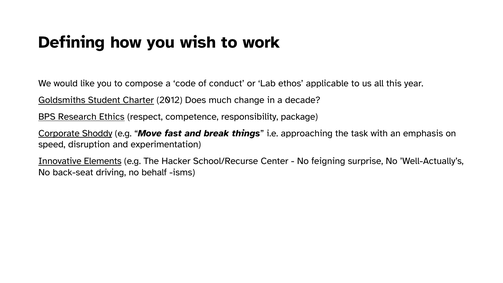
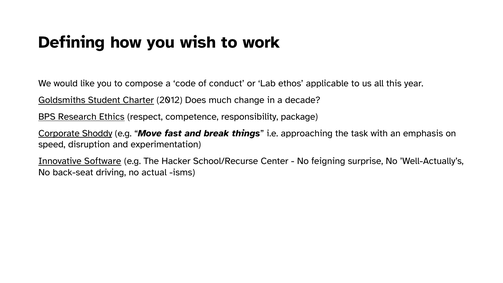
Elements: Elements -> Software
behalf: behalf -> actual
